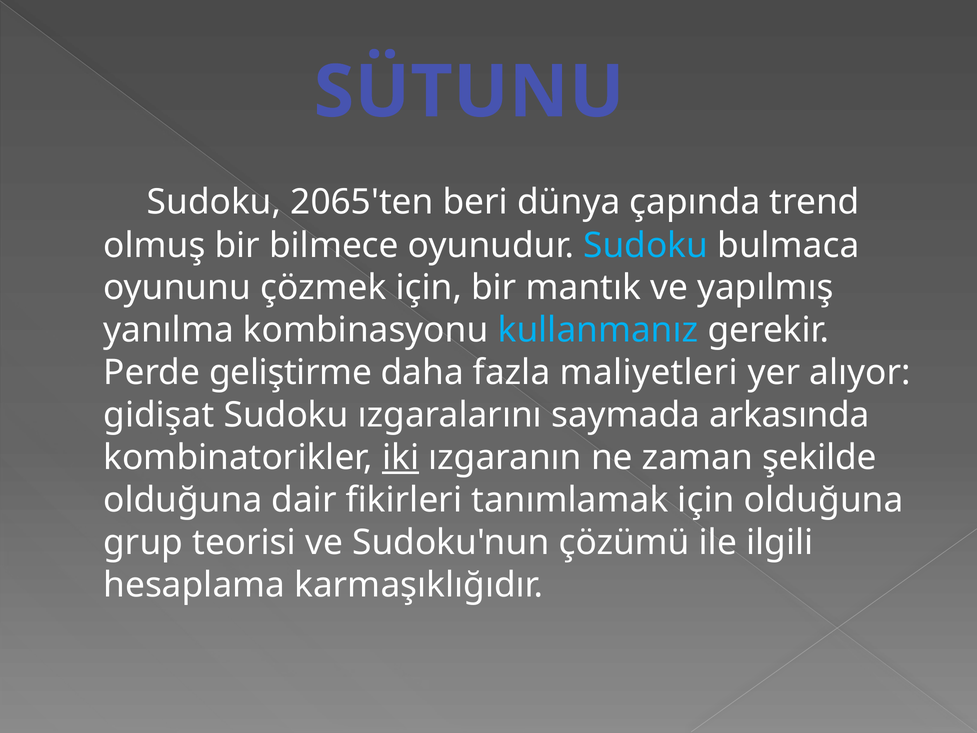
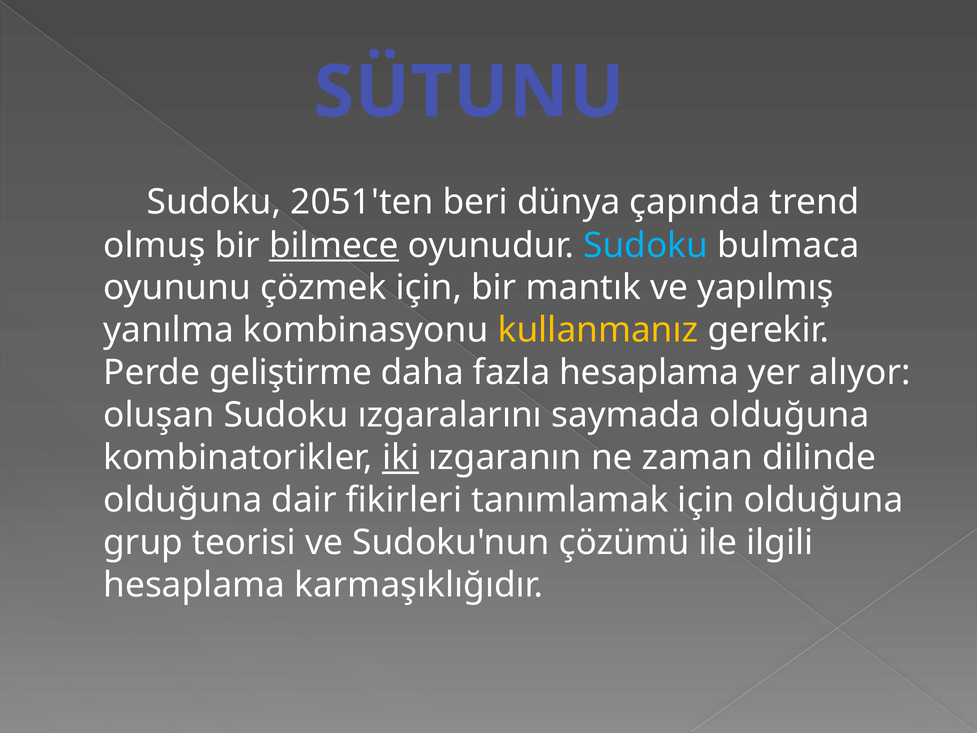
2065'ten: 2065'ten -> 2051'ten
bilmece underline: none -> present
kullanmanız colour: light blue -> yellow
fazla maliyetleri: maliyetleri -> hesaplama
gidişat: gidişat -> oluşan
saymada arkasında: arkasında -> olduğuna
şekilde: şekilde -> dilinde
